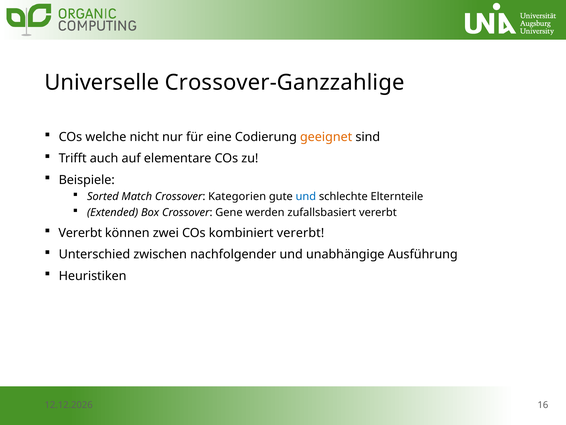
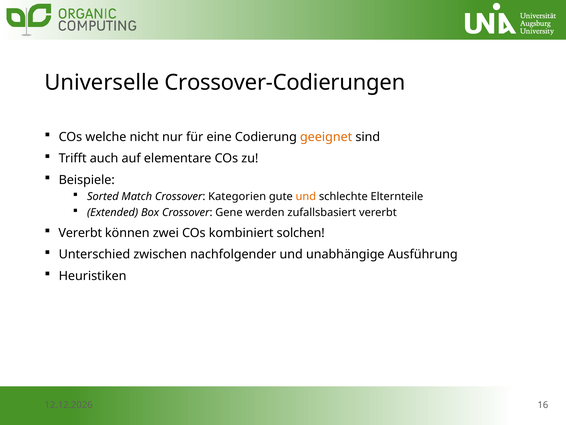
Crossover-Ganzzahlige: Crossover-Ganzzahlige -> Crossover-Codierungen
und at (306, 196) colour: blue -> orange
kombiniert vererbt: vererbt -> solchen
